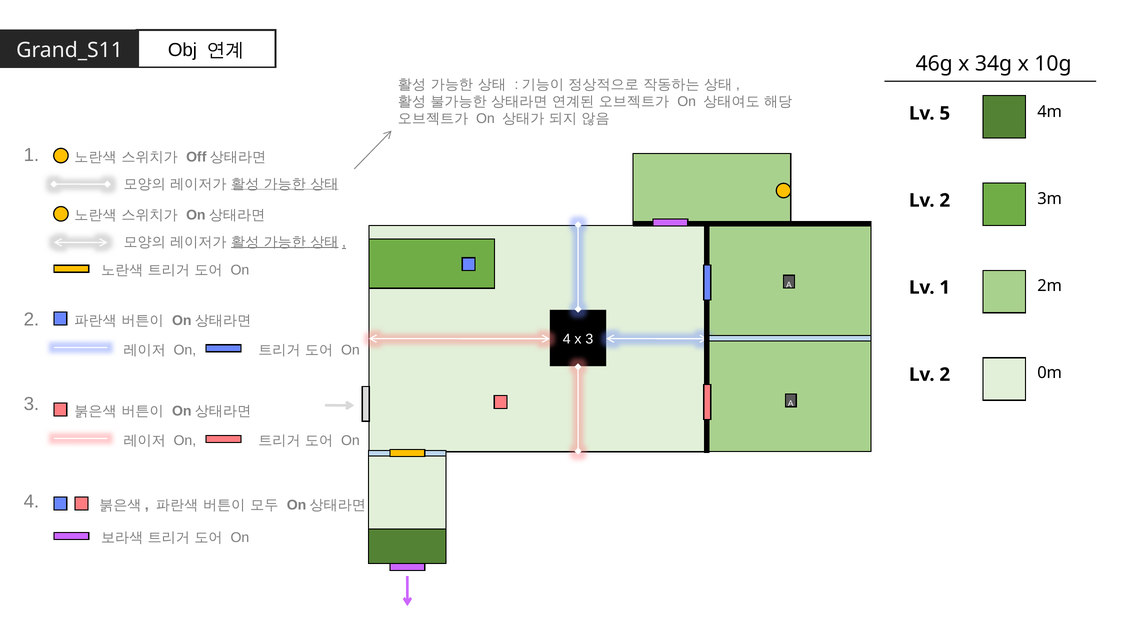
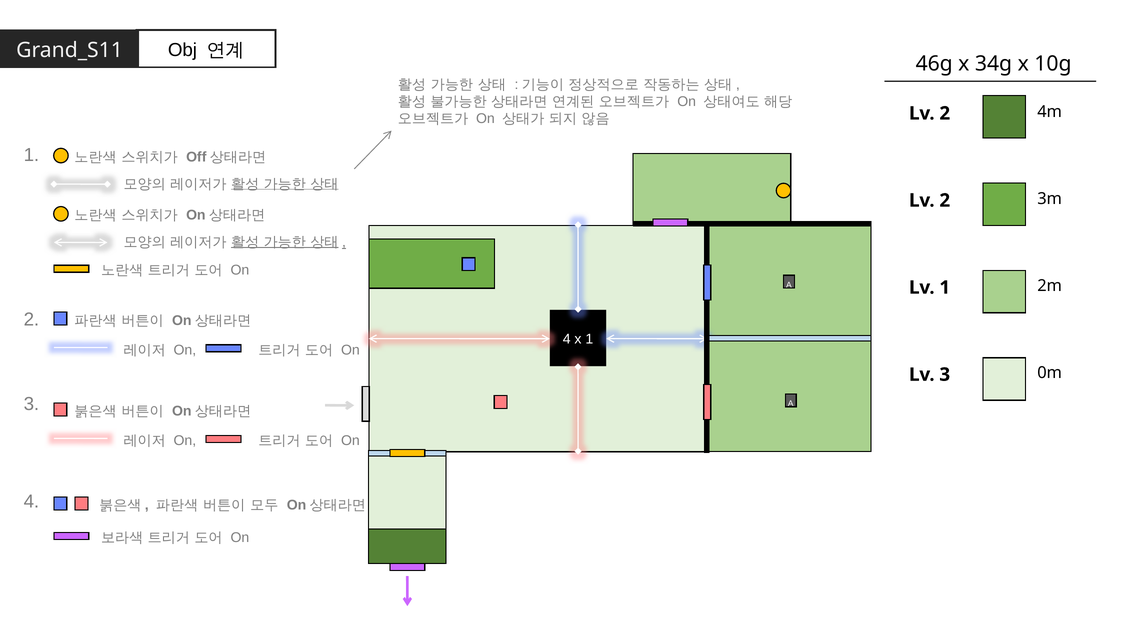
5 at (945, 113): 5 -> 2
x 3: 3 -> 1
2 at (945, 374): 2 -> 3
